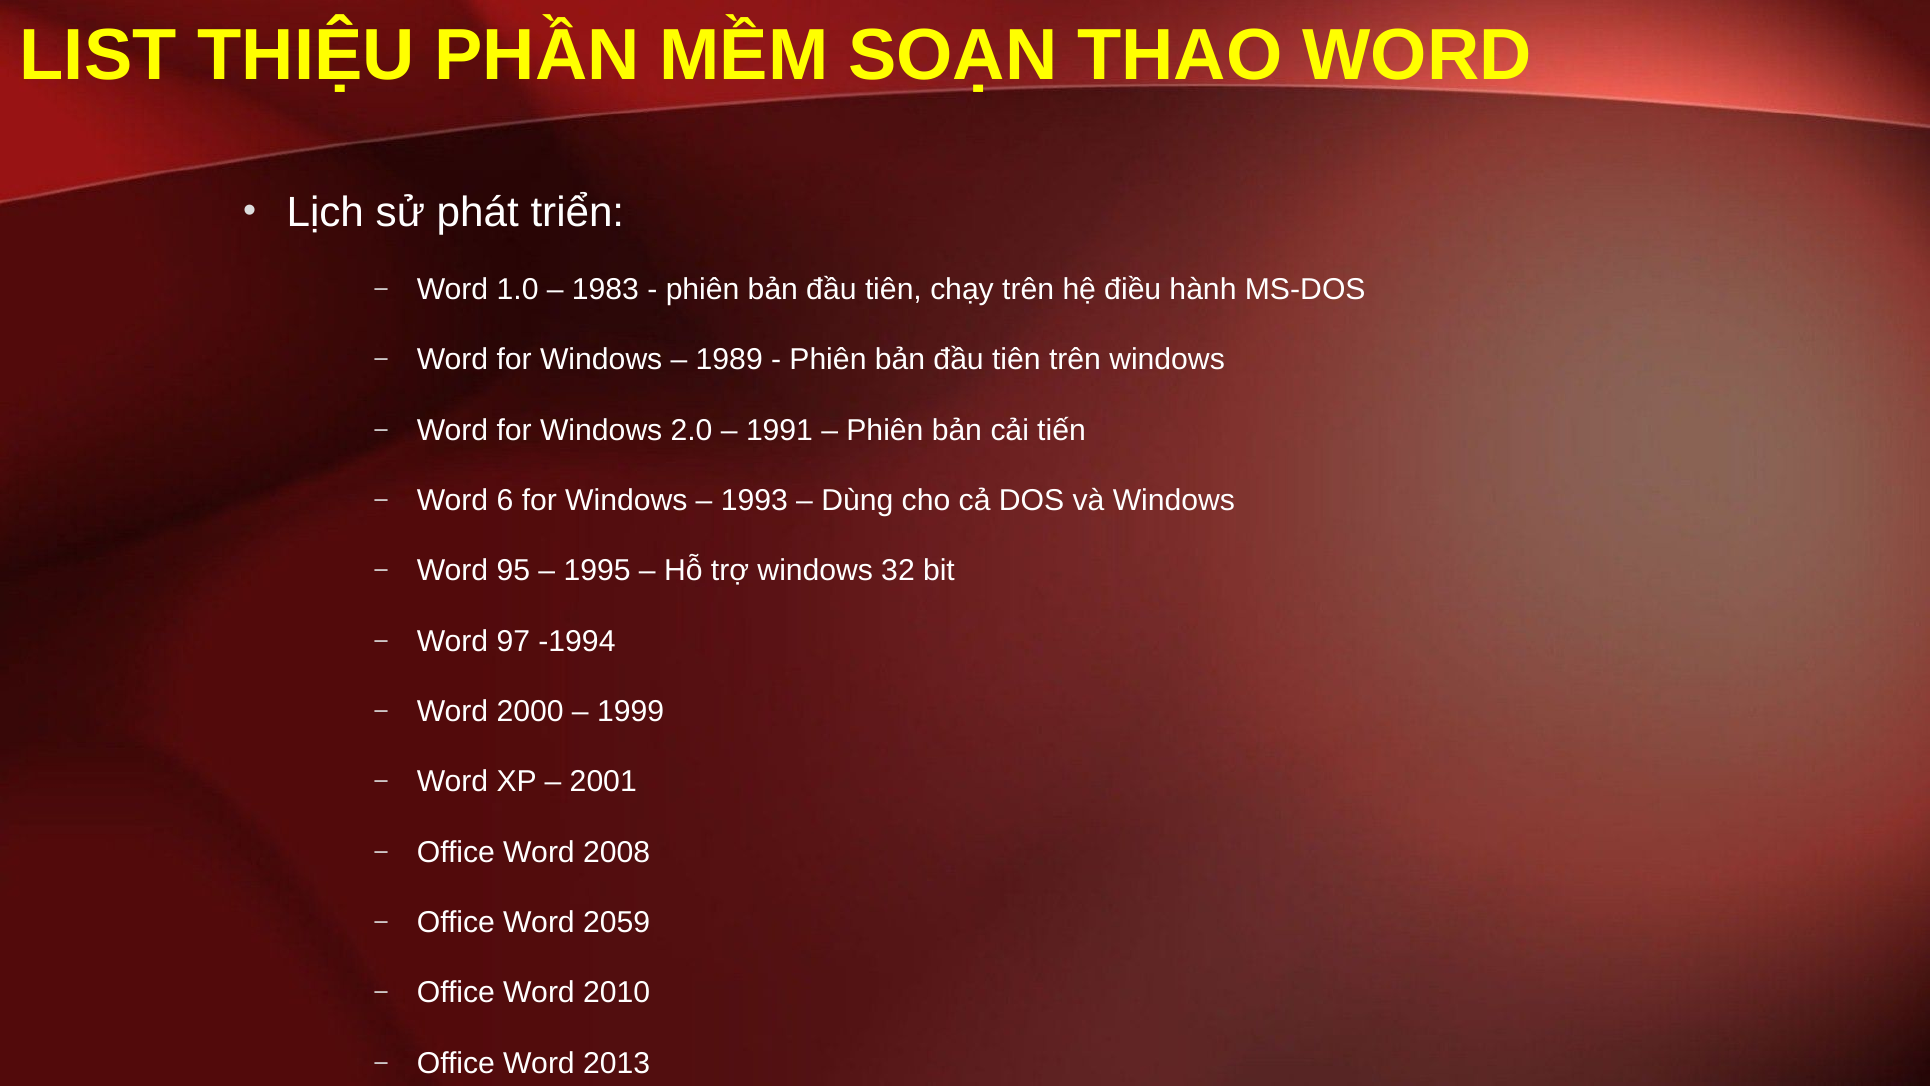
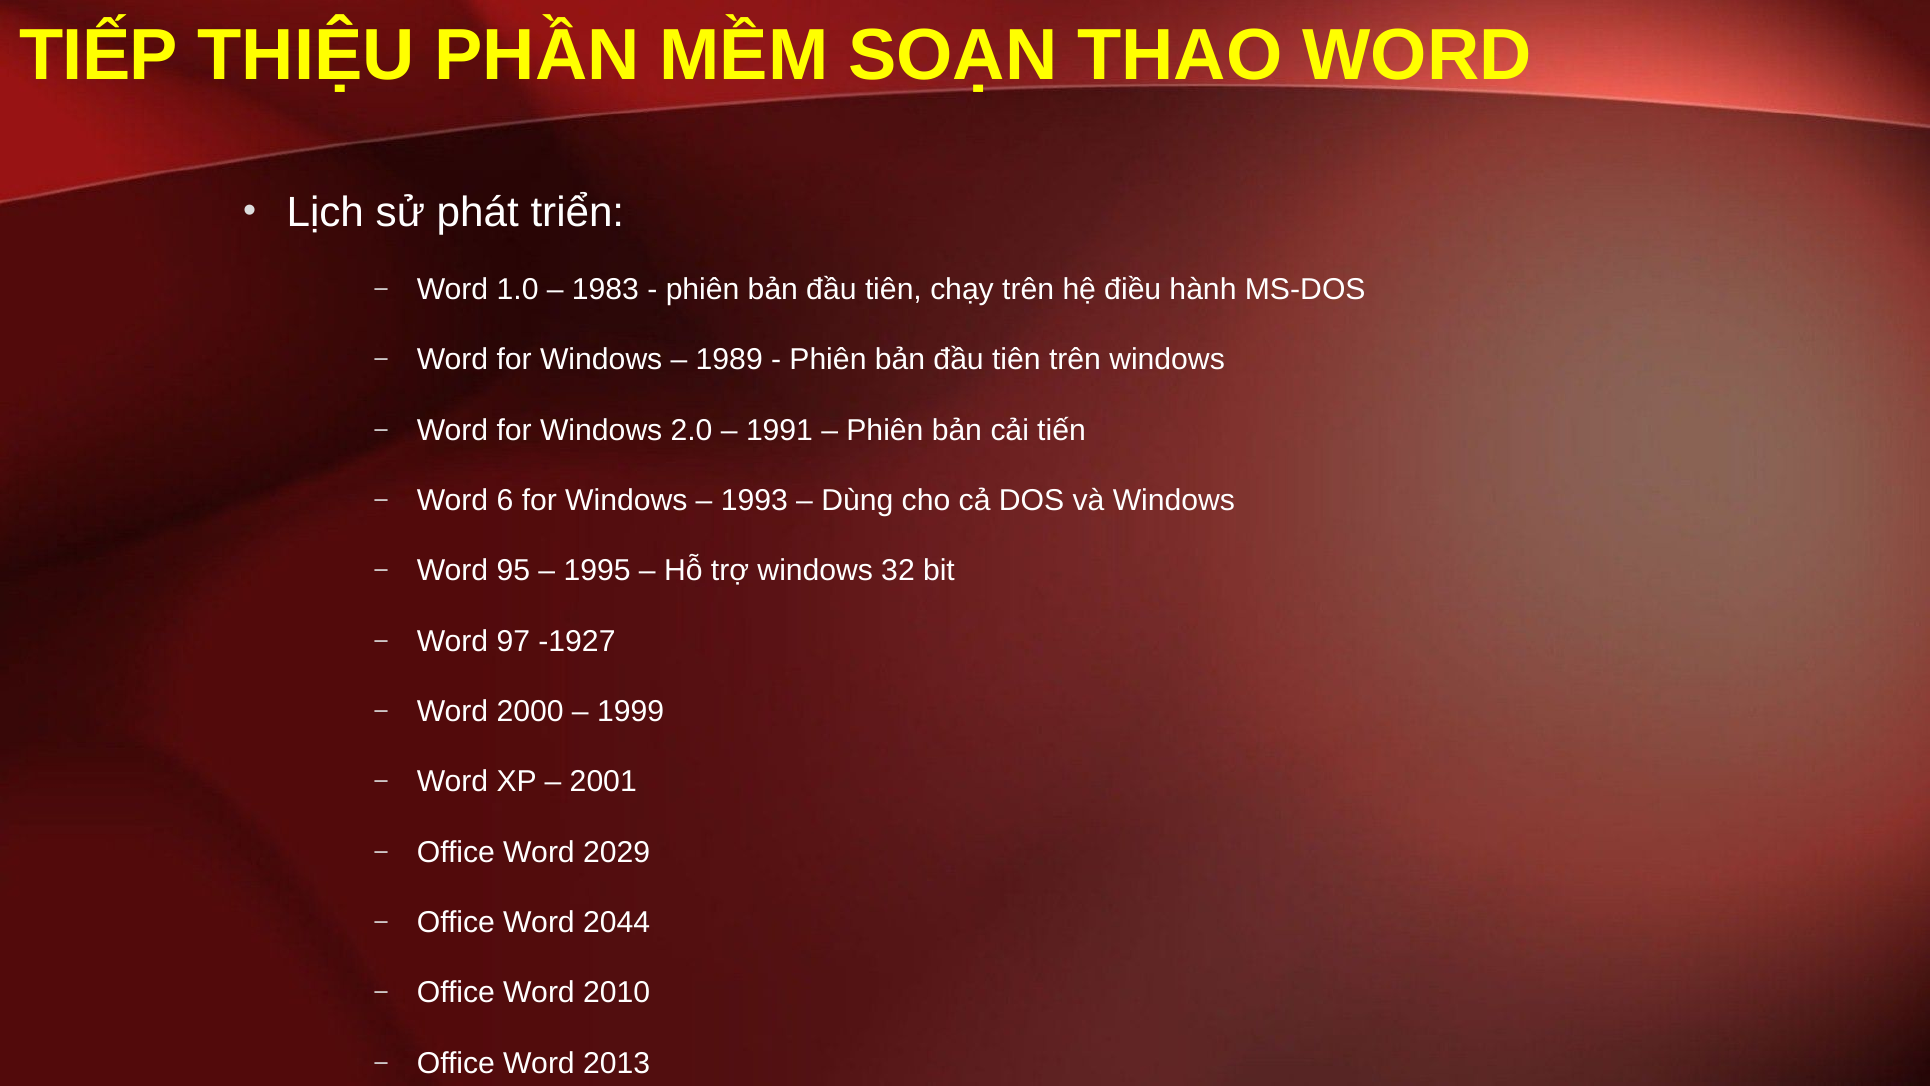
LIST: LIST -> TIẾP
-1994: -1994 -> -1927
2008: 2008 -> 2029
2059: 2059 -> 2044
